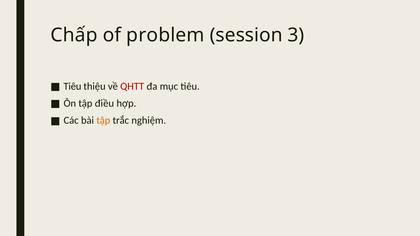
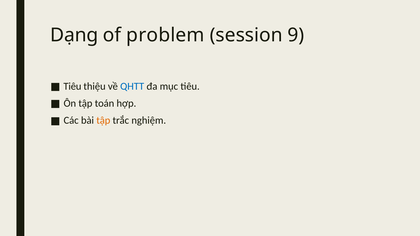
Chấp: Chấp -> Dạng
3: 3 -> 9
QHTT colour: red -> blue
điều: điều -> toán
